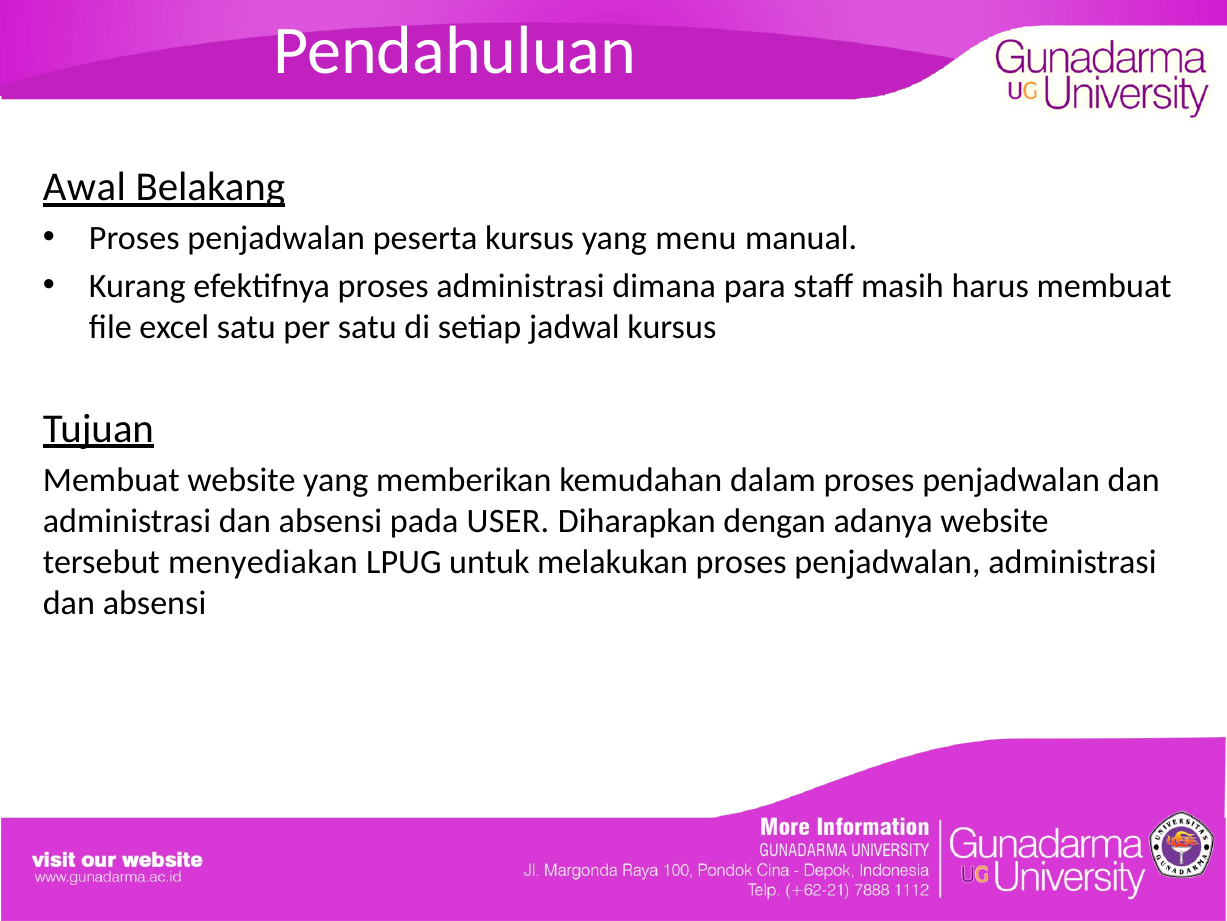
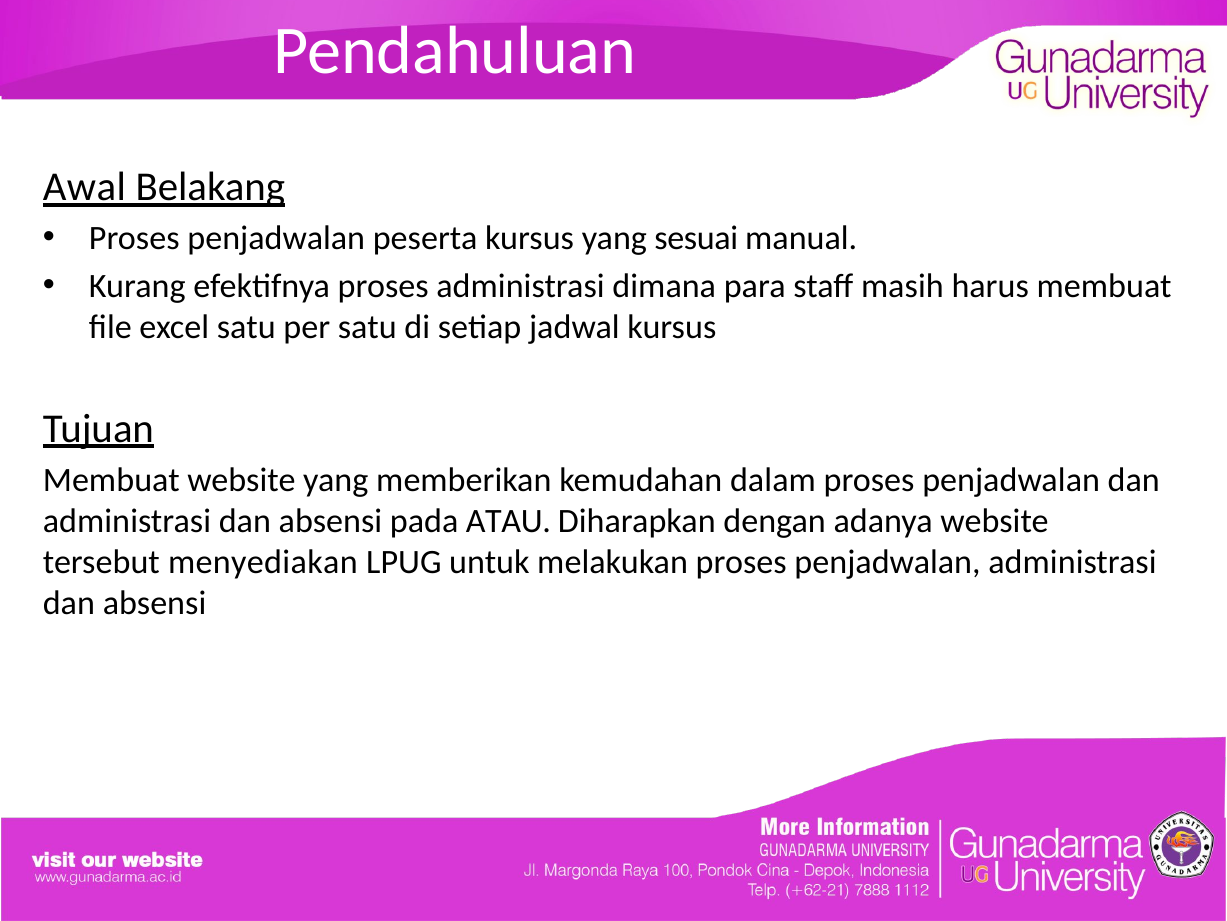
menu: menu -> sesuai
USER: USER -> ATAU
